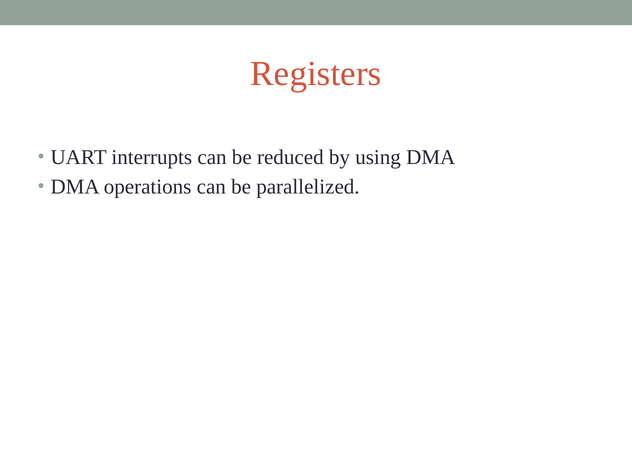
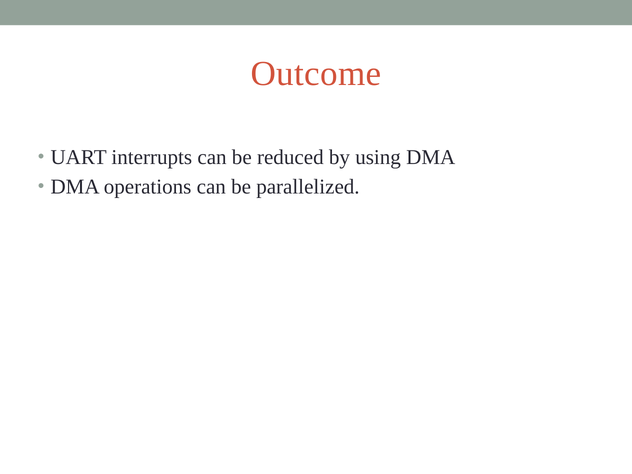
Registers: Registers -> Outcome
